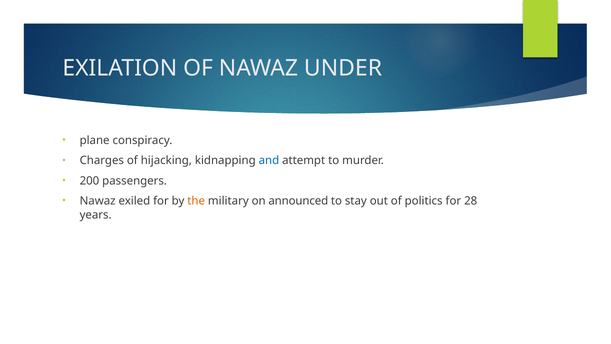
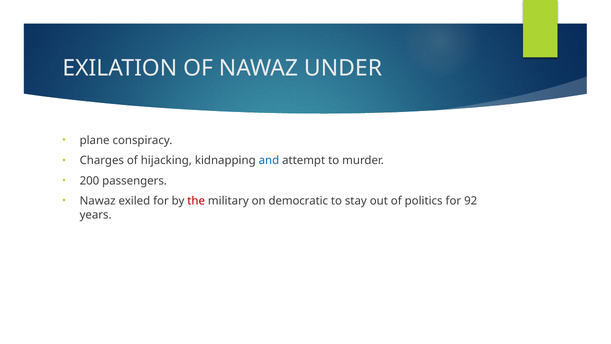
the colour: orange -> red
announced: announced -> democratic
28: 28 -> 92
